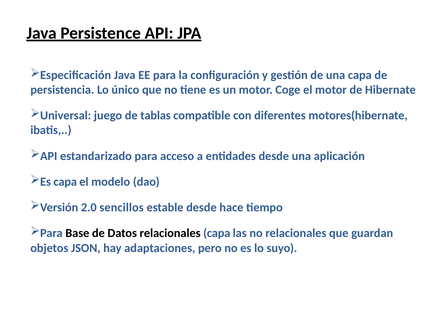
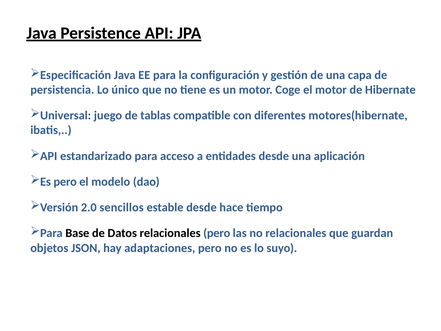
Es capa: capa -> pero
relacionales capa: capa -> pero
